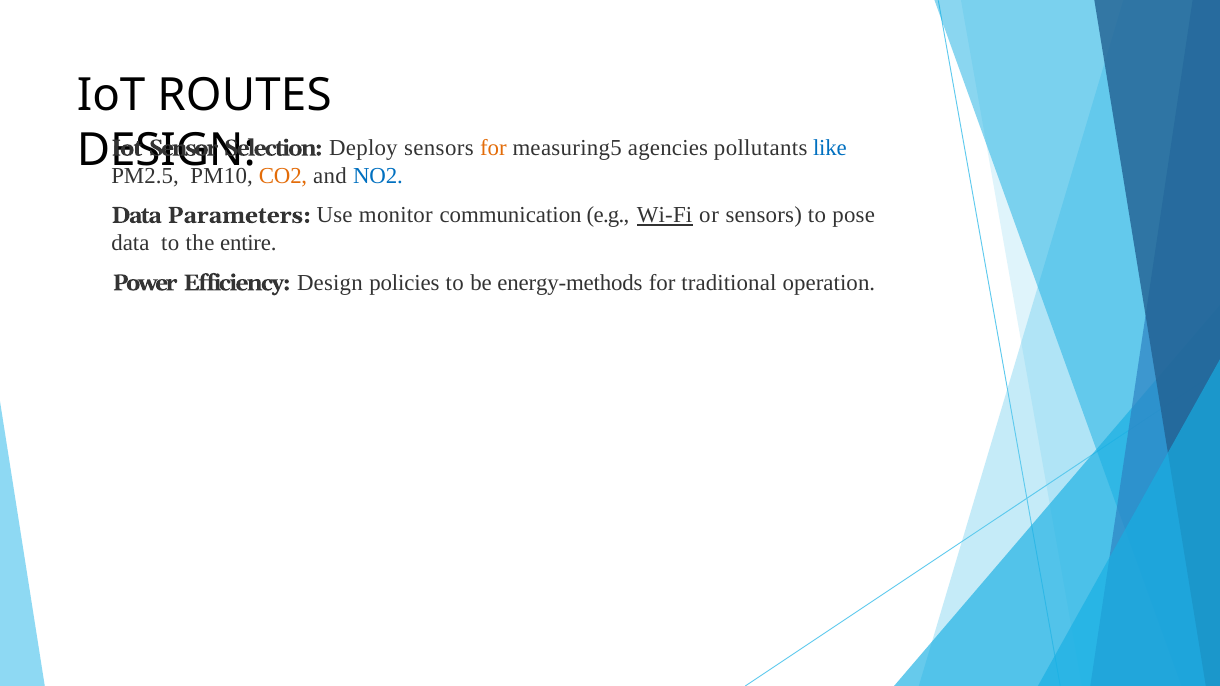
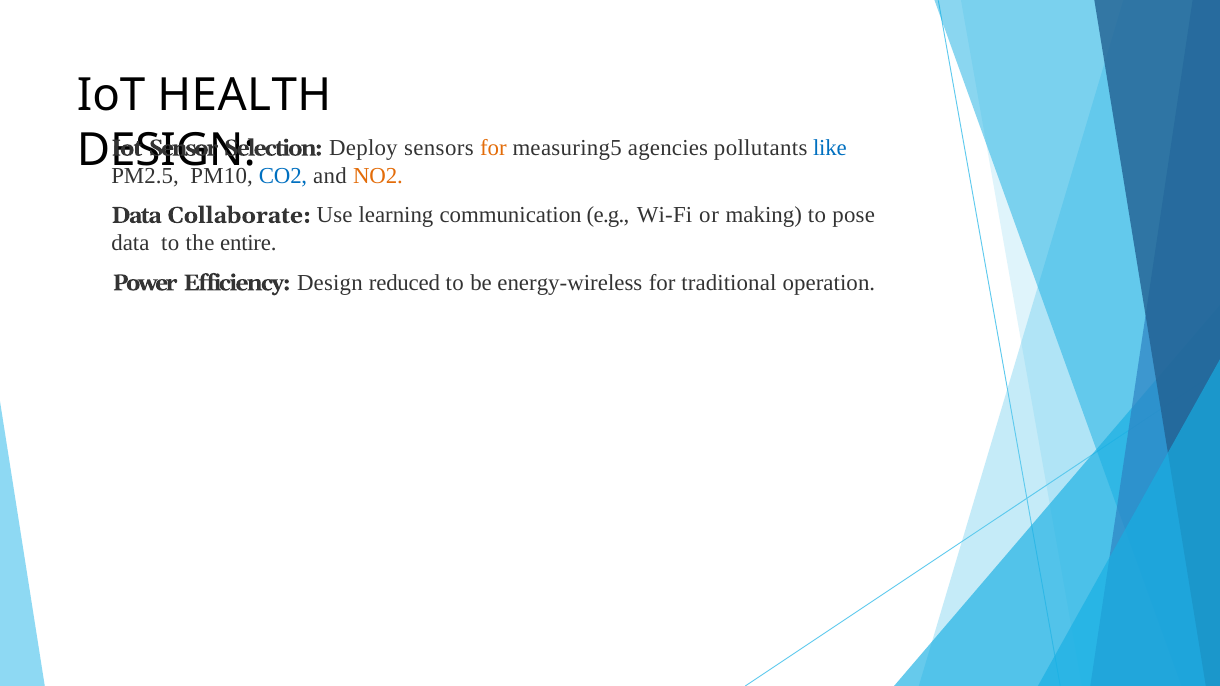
ROUTES: ROUTES -> HEALTH
CO2 colour: orange -> blue
NO2 colour: blue -> orange
Parameters: Parameters -> Collaborate
monitor: monitor -> learning
Wi-Fi underline: present -> none
or sensors: sensors -> making
policies: policies -> reduced
energy-methods: energy-methods -> energy-wireless
